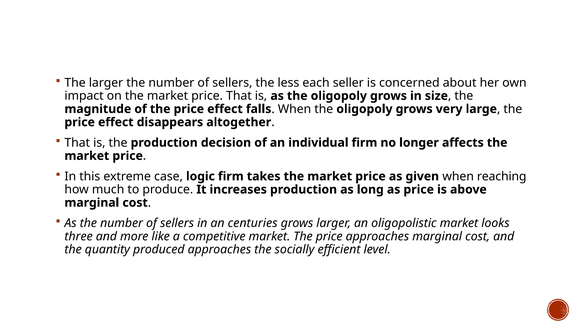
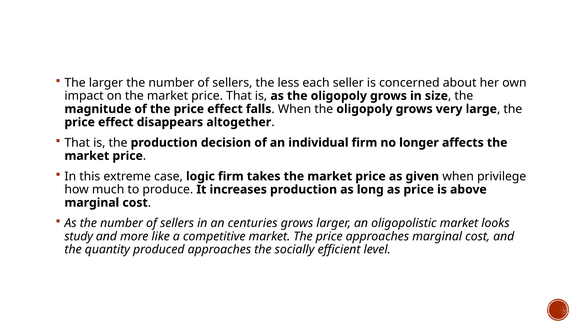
reaching: reaching -> privilege
three: three -> study
